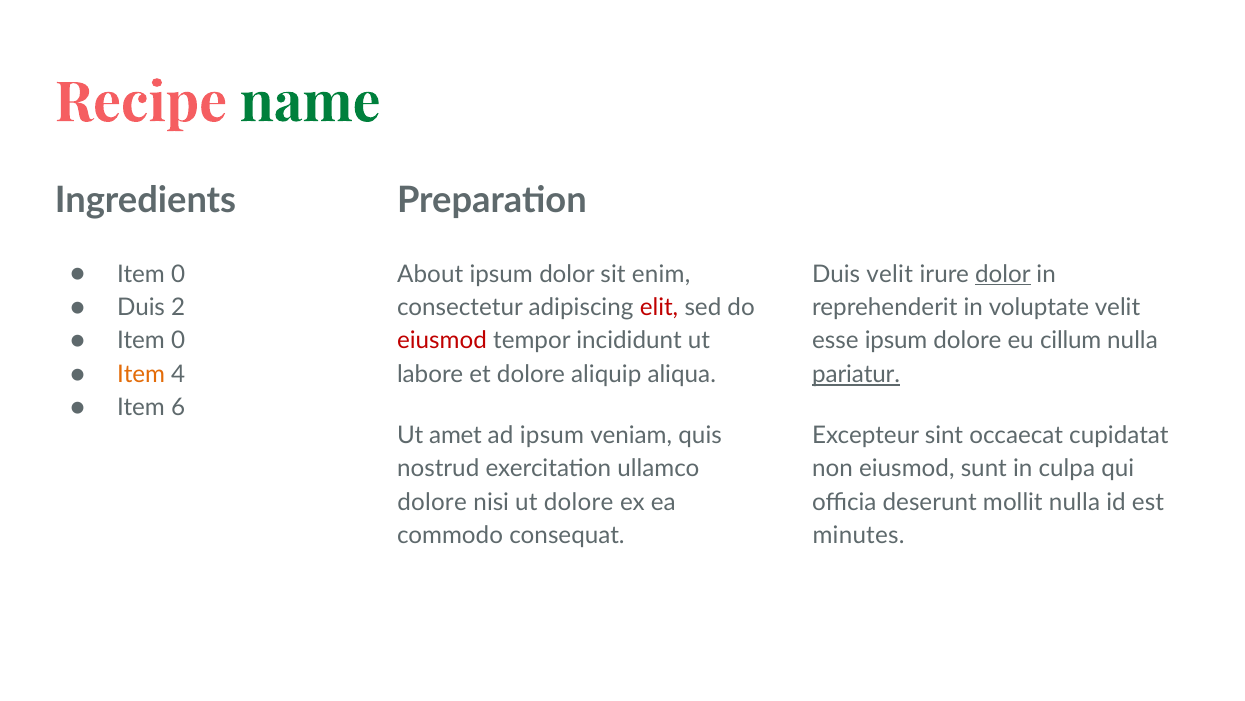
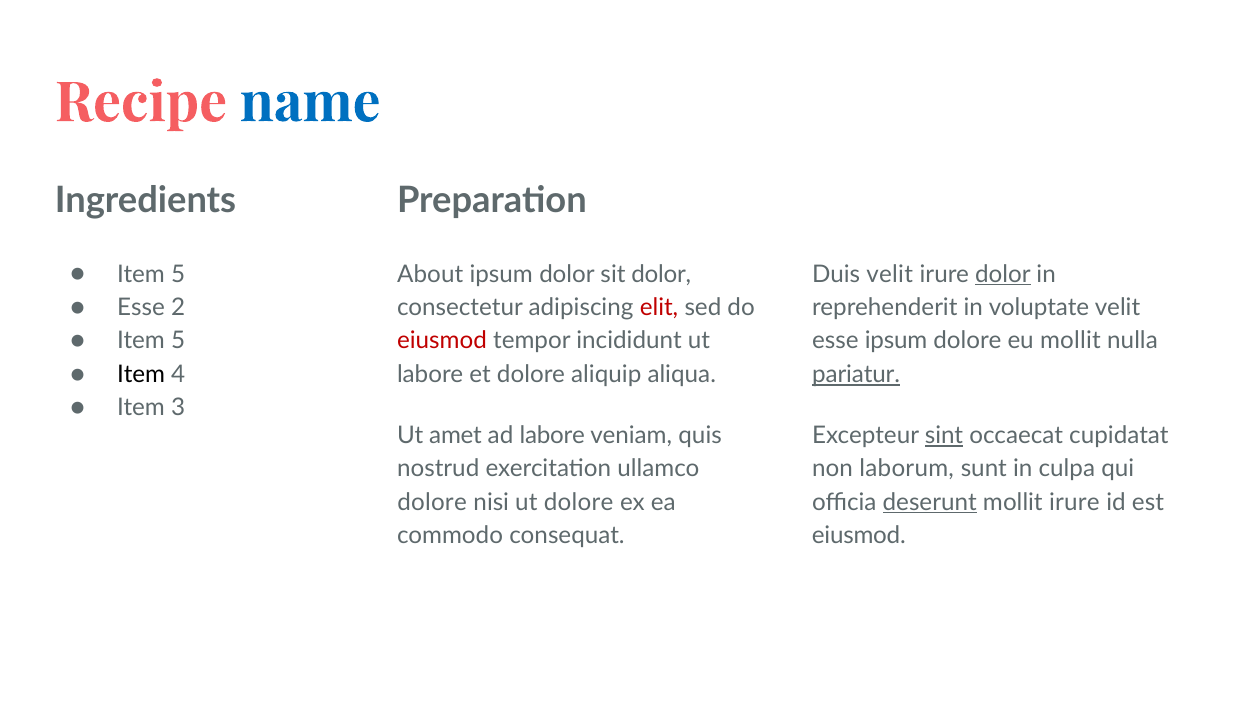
name colour: green -> blue
0 at (178, 274): 0 -> 5
sit enim: enim -> dolor
Duis at (141, 307): Duis -> Esse
0 at (178, 341): 0 -> 5
eu cillum: cillum -> mollit
Item at (141, 374) colour: orange -> black
6: 6 -> 3
ad ipsum: ipsum -> labore
sint underline: none -> present
non eiusmod: eiusmod -> laborum
deserunt underline: none -> present
mollit nulla: nulla -> irure
minutes at (859, 535): minutes -> eiusmod
